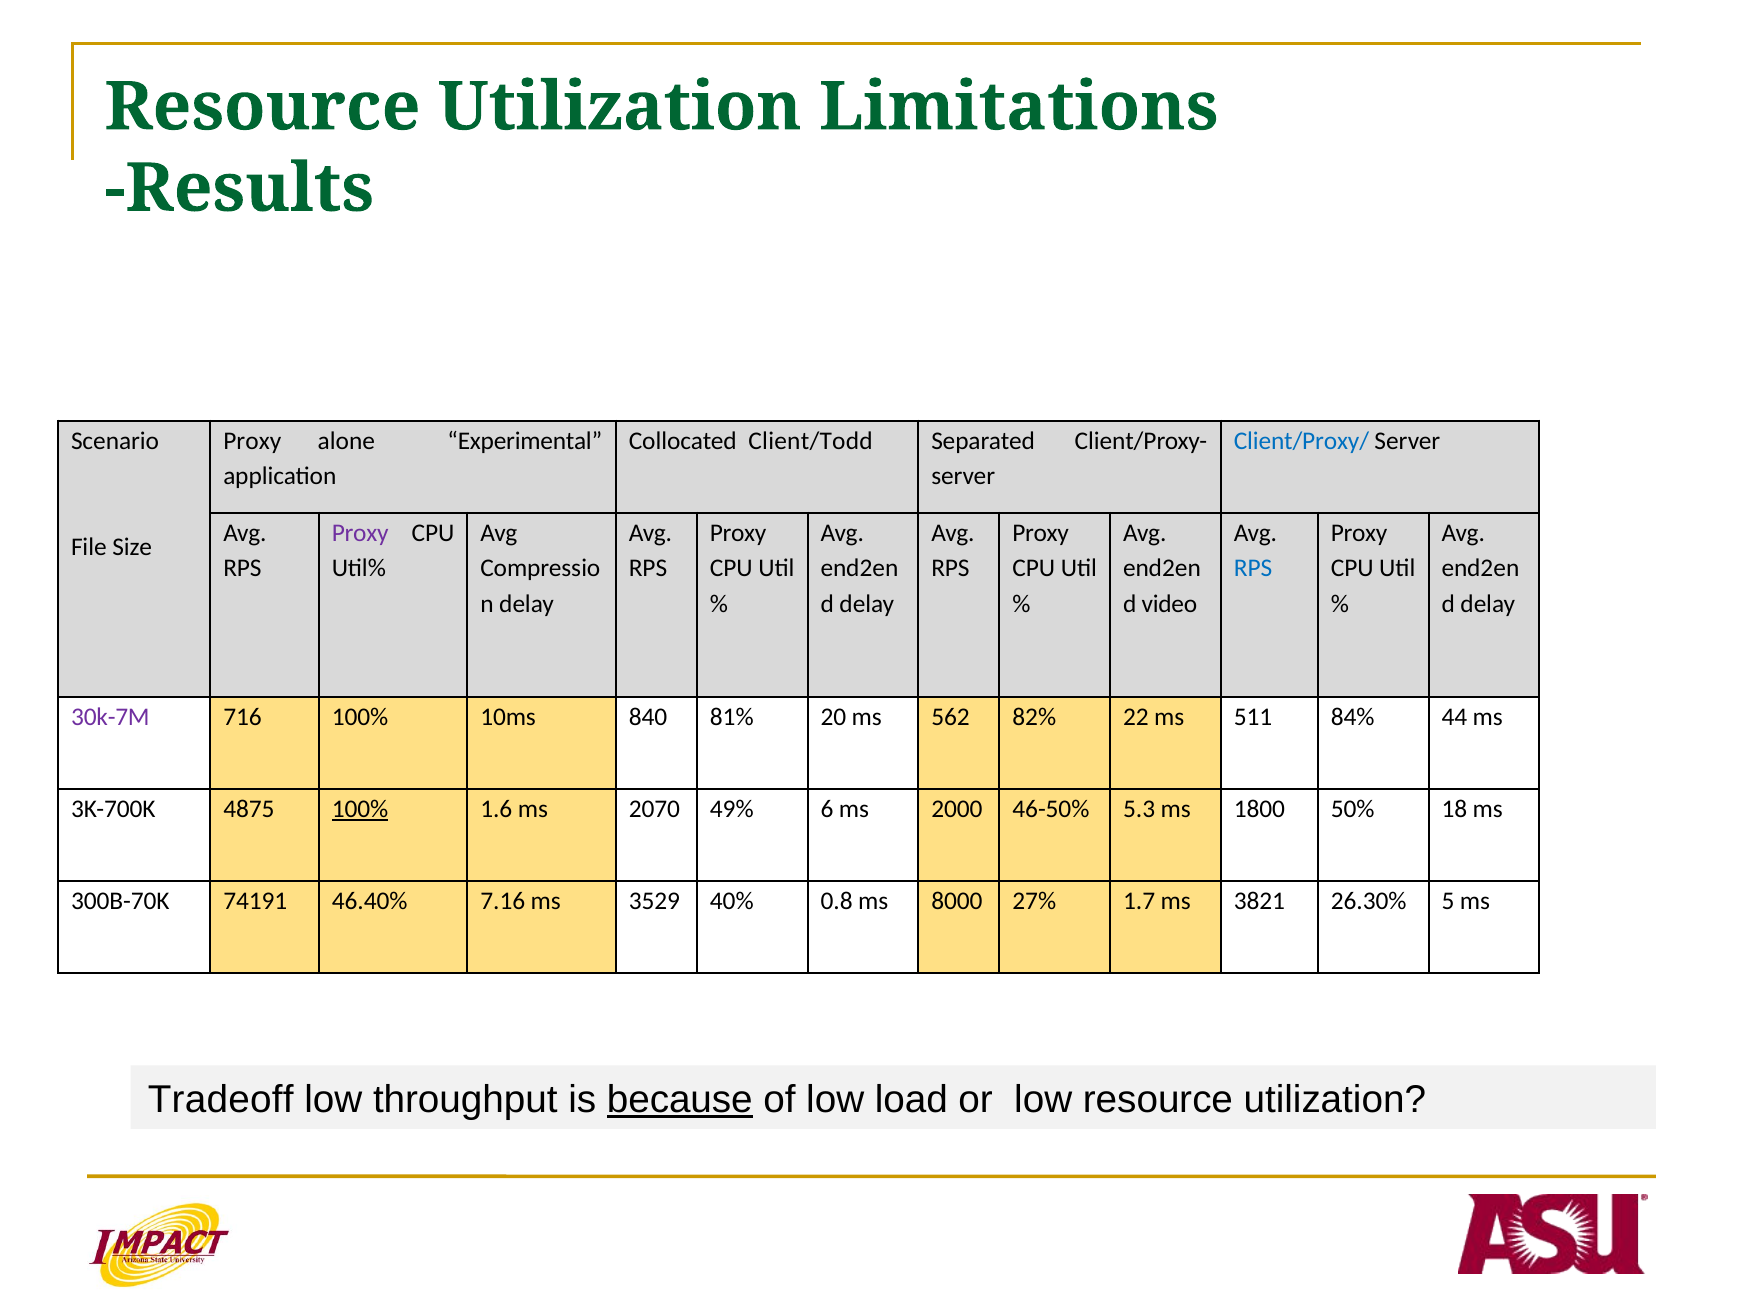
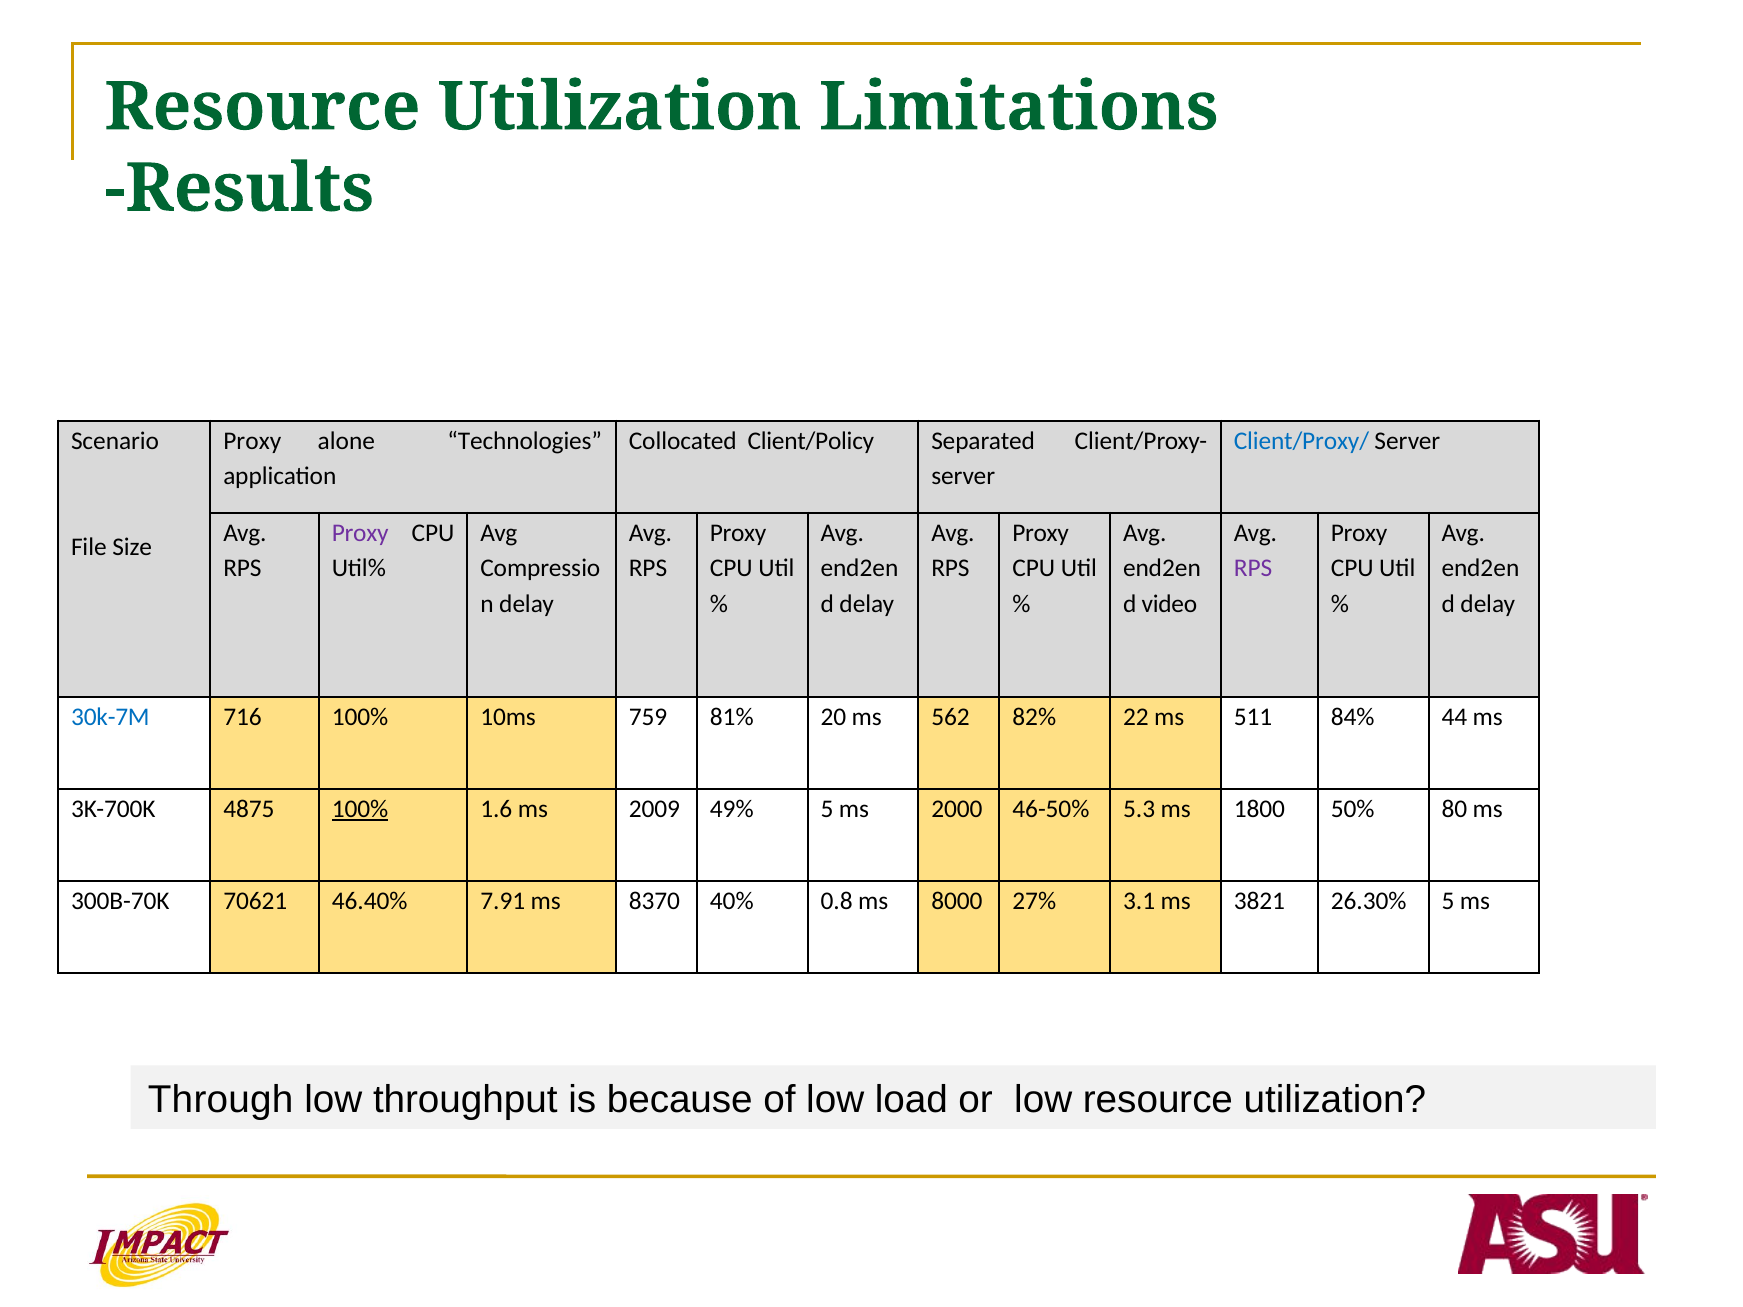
Experimental: Experimental -> Technologies
Client/Todd: Client/Todd -> Client/Policy
RPS at (1253, 568) colour: blue -> purple
30k-7M colour: purple -> blue
840: 840 -> 759
2070: 2070 -> 2009
49% 6: 6 -> 5
18: 18 -> 80
74191: 74191 -> 70621
7.16: 7.16 -> 7.91
3529: 3529 -> 8370
1.7: 1.7 -> 3.1
Tradeoff: Tradeoff -> Through
because underline: present -> none
